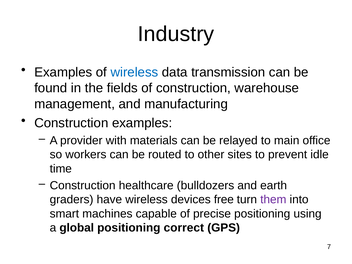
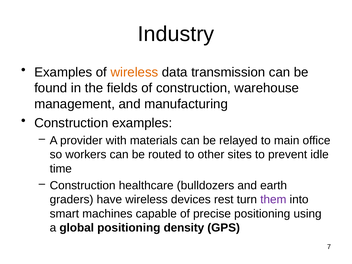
wireless at (134, 72) colour: blue -> orange
free: free -> rest
correct: correct -> density
